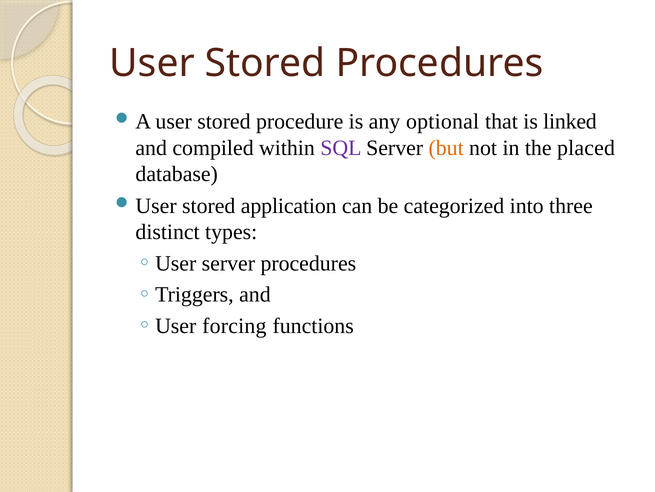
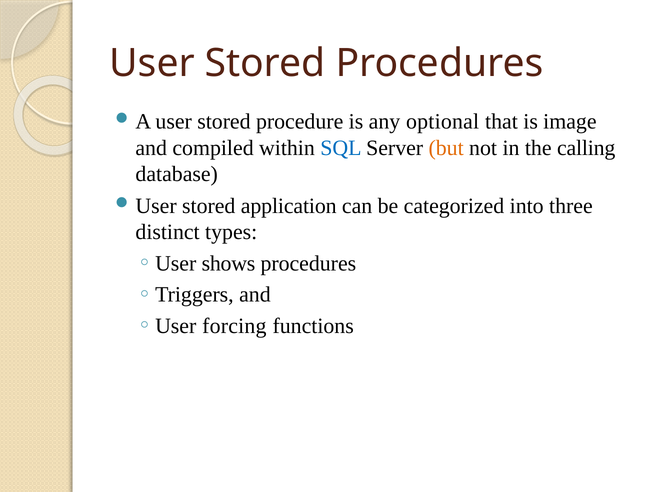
linked: linked -> image
SQL colour: purple -> blue
placed: placed -> calling
server at (228, 263): server -> shows
